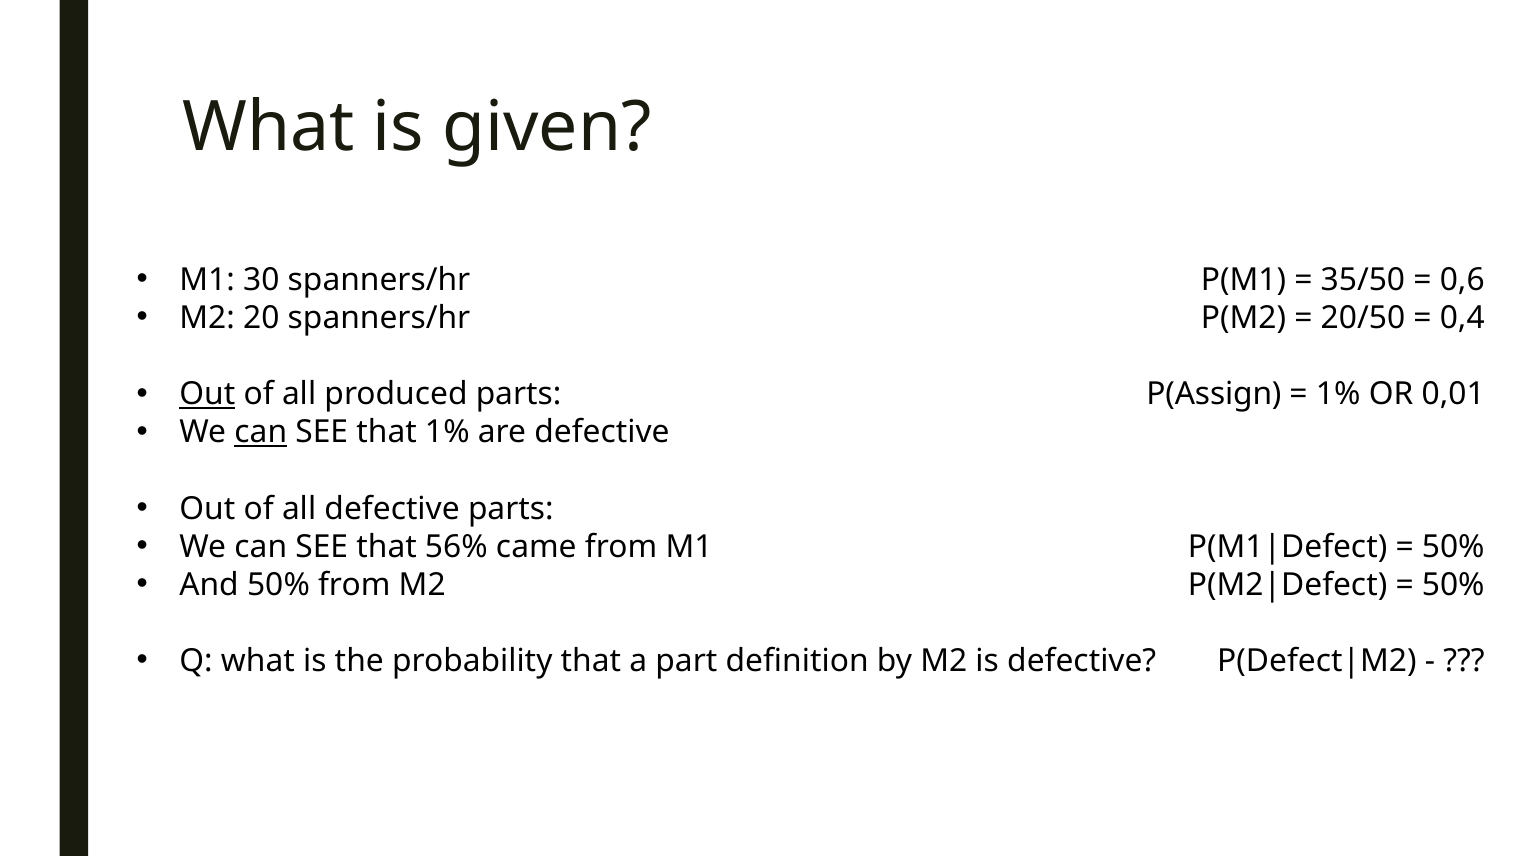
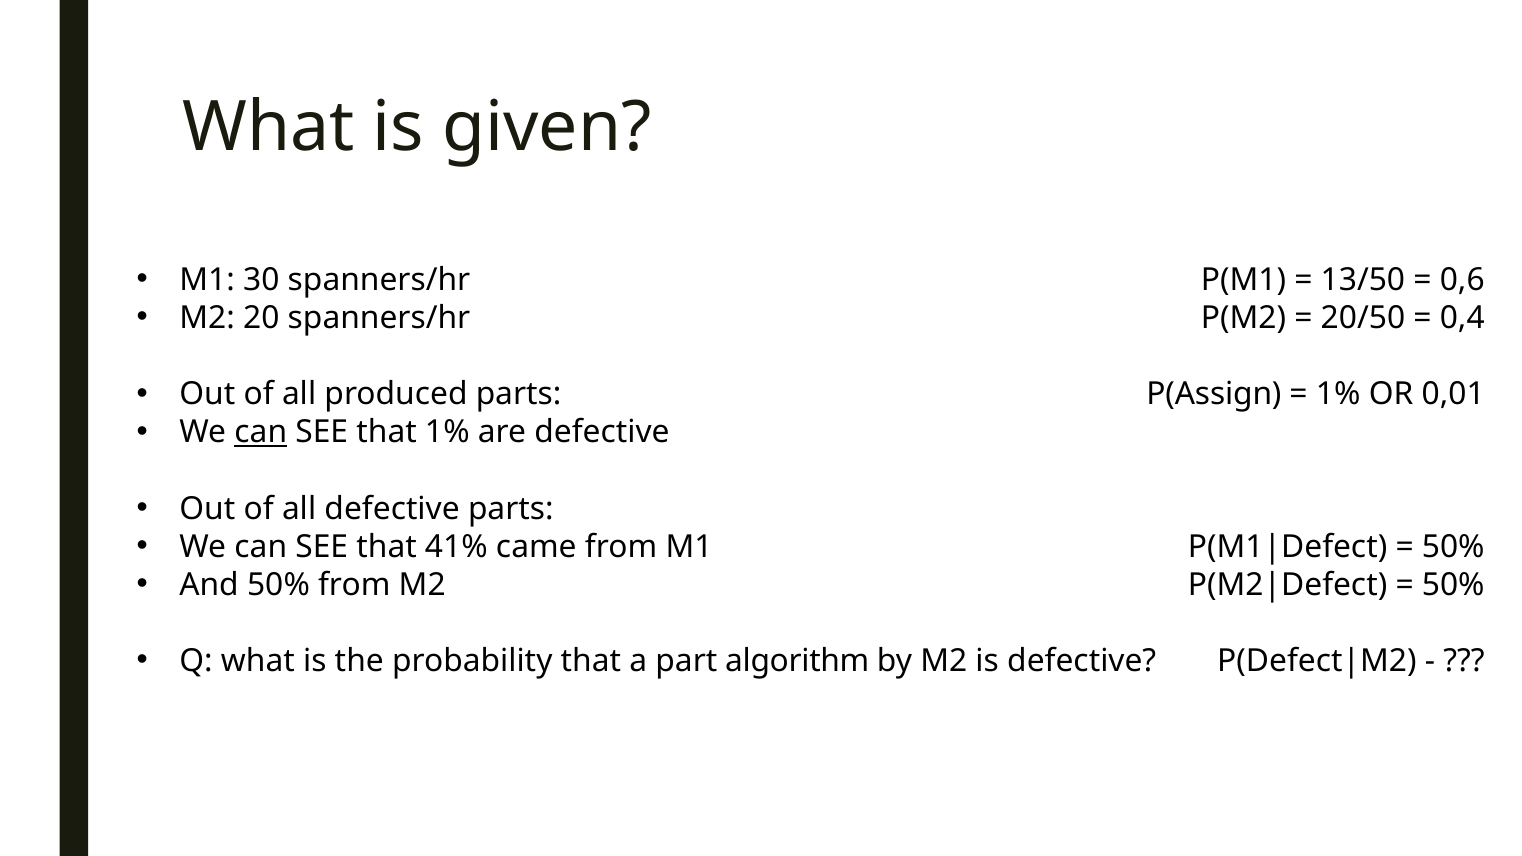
35/50: 35/50 -> 13/50
Out at (207, 394) underline: present -> none
56%: 56% -> 41%
definition: definition -> algorithm
